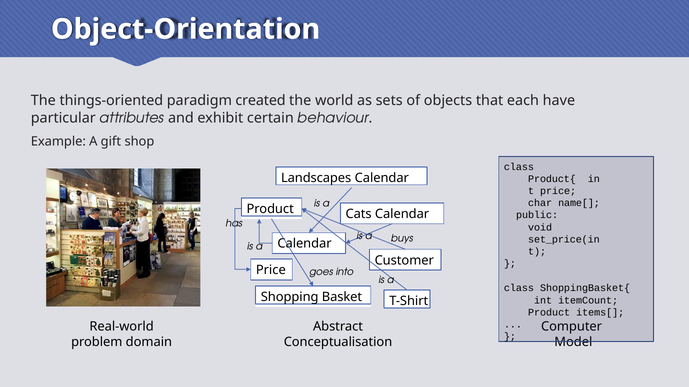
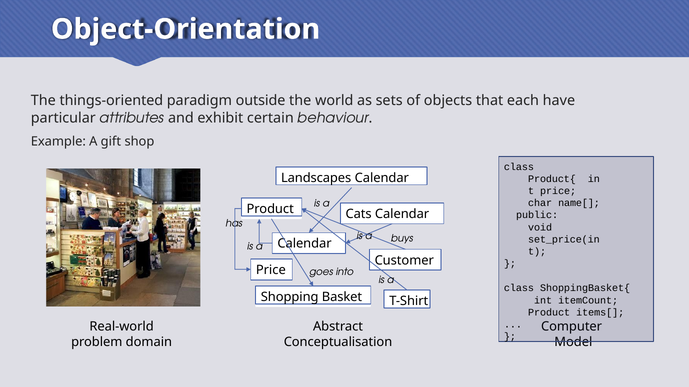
created: created -> outside
